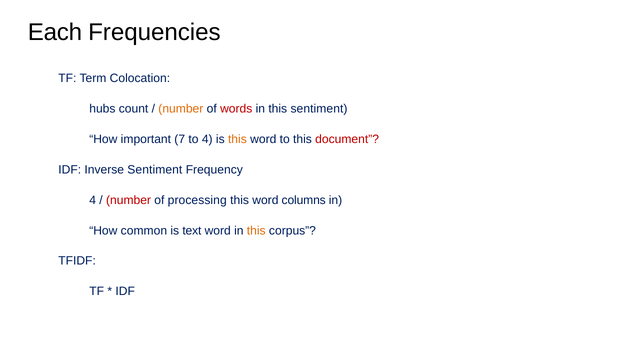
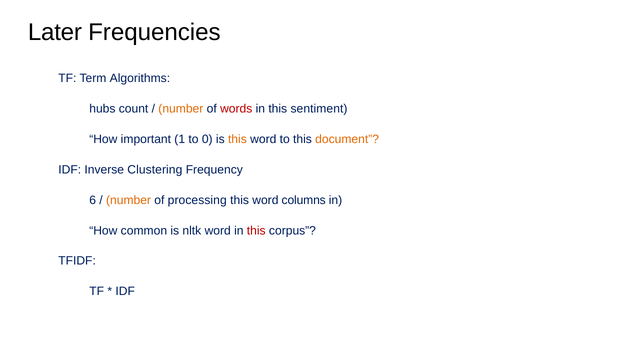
Each: Each -> Later
Colocation: Colocation -> Algorithms
7: 7 -> 1
to 4: 4 -> 0
document colour: red -> orange
Inverse Sentiment: Sentiment -> Clustering
4 at (93, 200): 4 -> 6
number at (129, 200) colour: red -> orange
text: text -> nltk
this at (256, 230) colour: orange -> red
